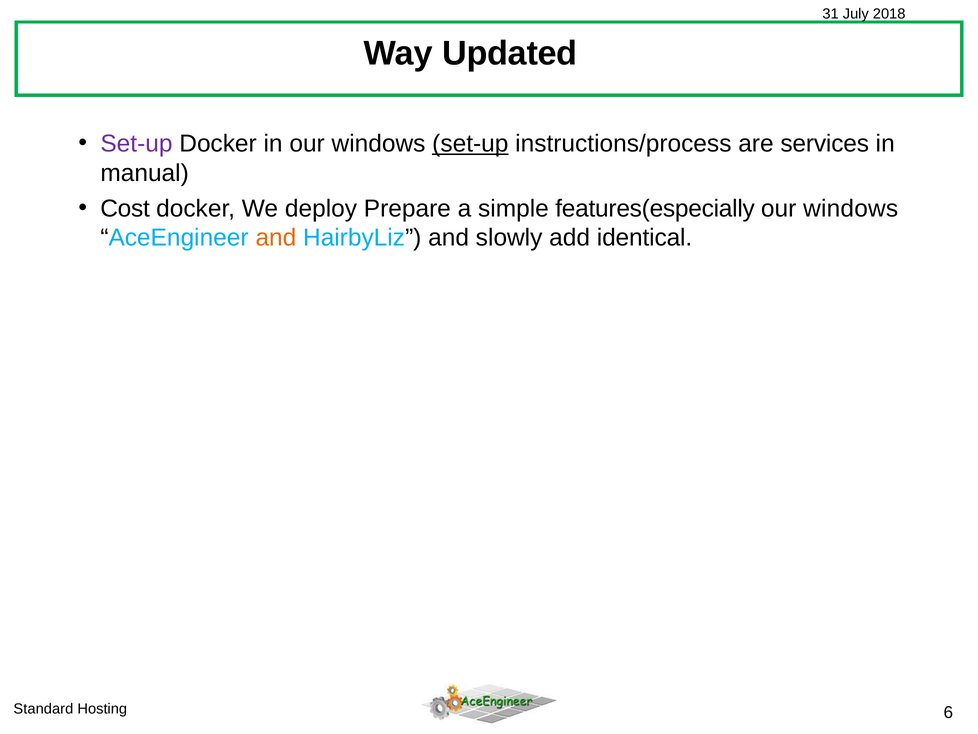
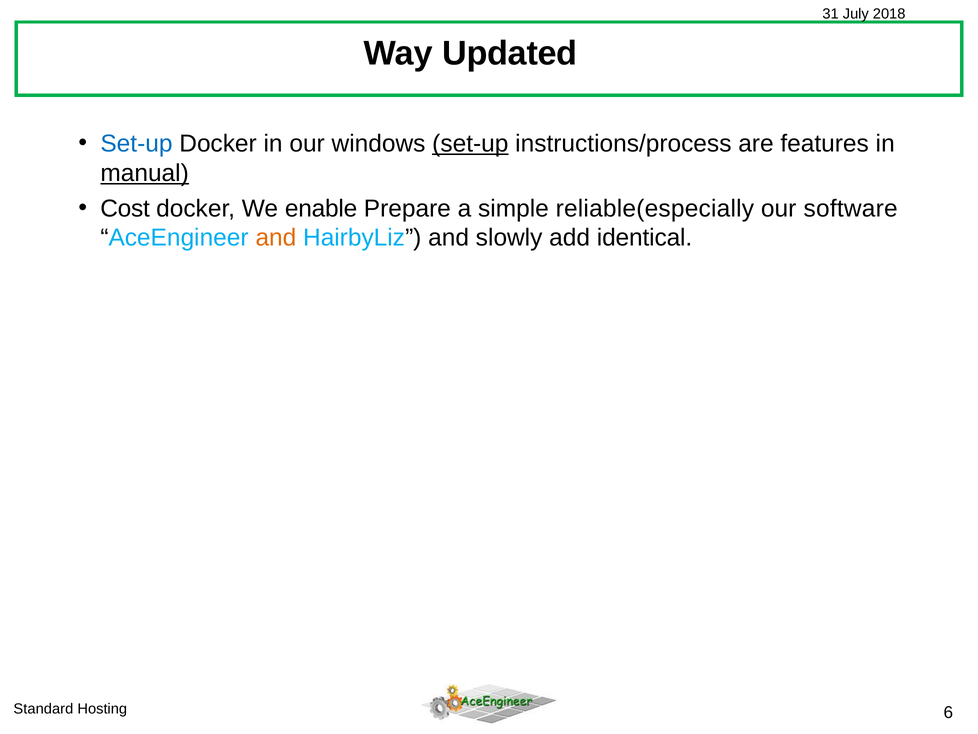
Set-up at (136, 144) colour: purple -> blue
services: services -> features
manual underline: none -> present
deploy: deploy -> enable
features(especially: features(especially -> reliable(especially
windows at (851, 208): windows -> software
